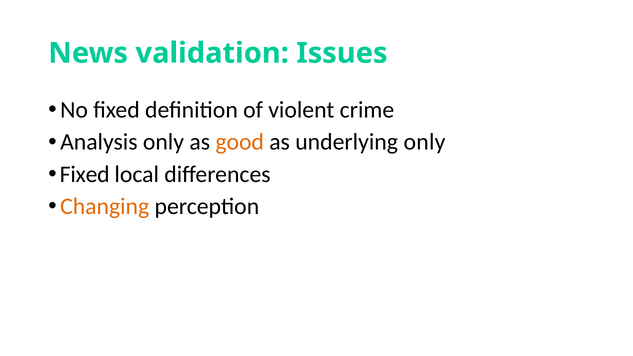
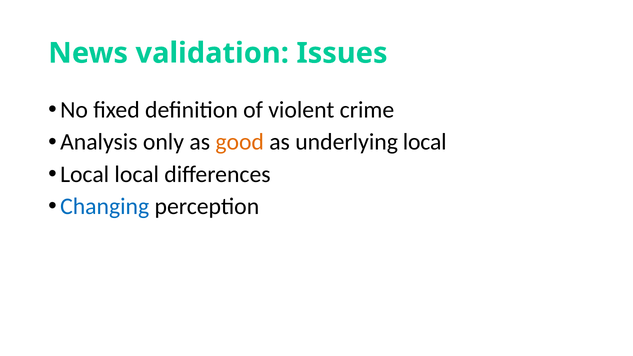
underlying only: only -> local
Fixed at (85, 174): Fixed -> Local
Changing colour: orange -> blue
